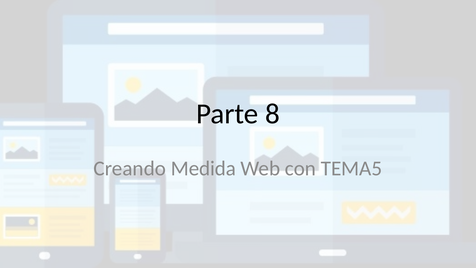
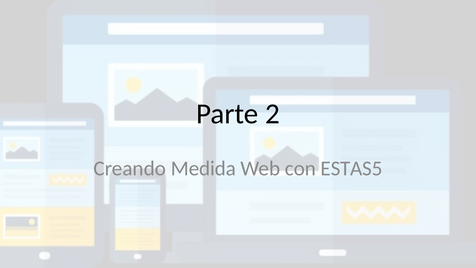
8: 8 -> 2
TEMA5: TEMA5 -> ESTAS5
